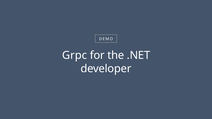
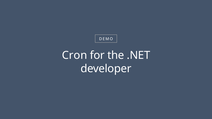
Grpc: Grpc -> Cron
